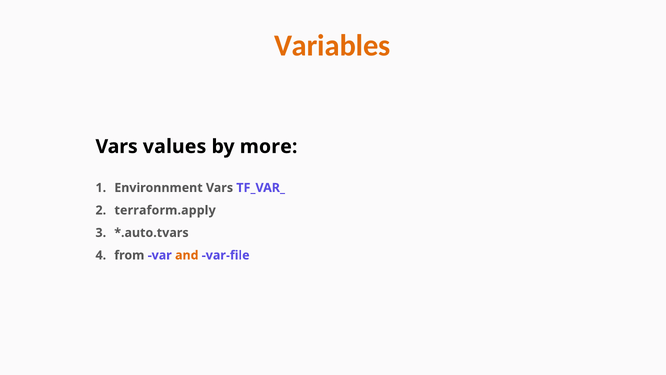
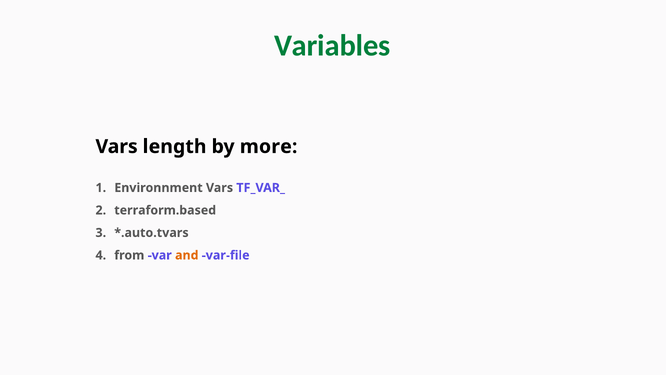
Variables colour: orange -> green
values: values -> length
terraform.apply: terraform.apply -> terraform.based
